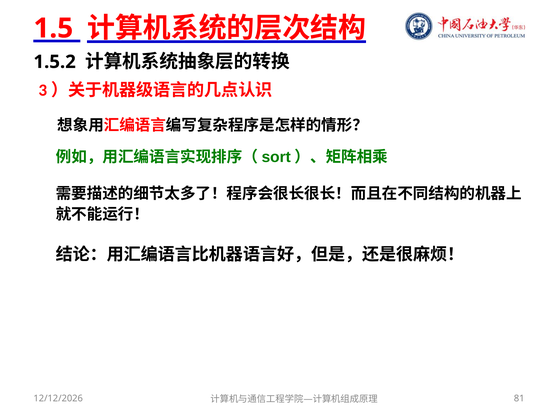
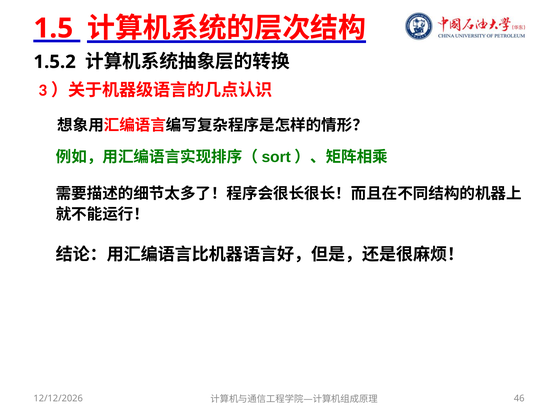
81: 81 -> 46
